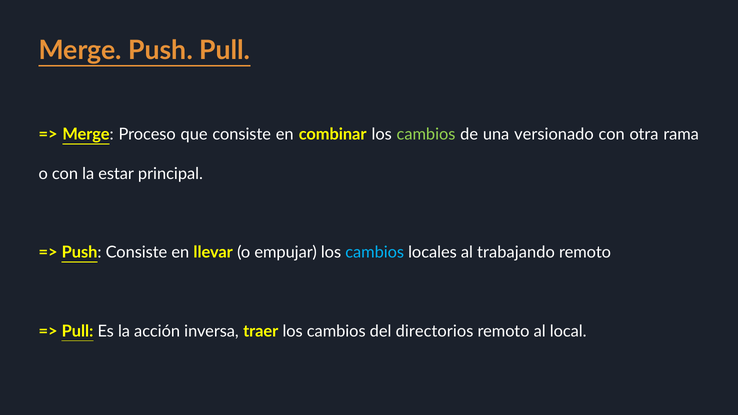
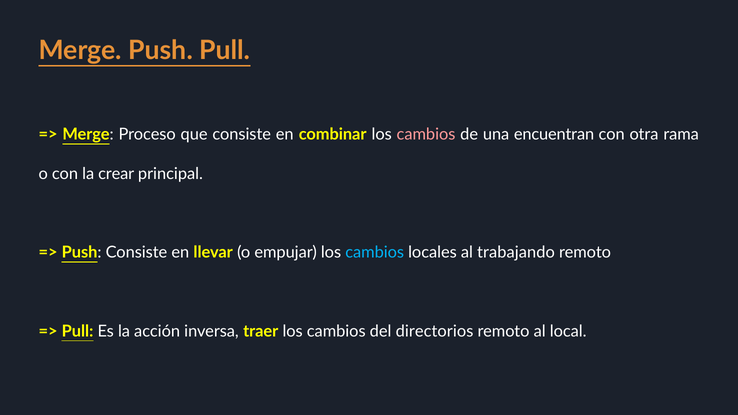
cambios at (426, 135) colour: light green -> pink
versionado: versionado -> encuentran
estar: estar -> crear
